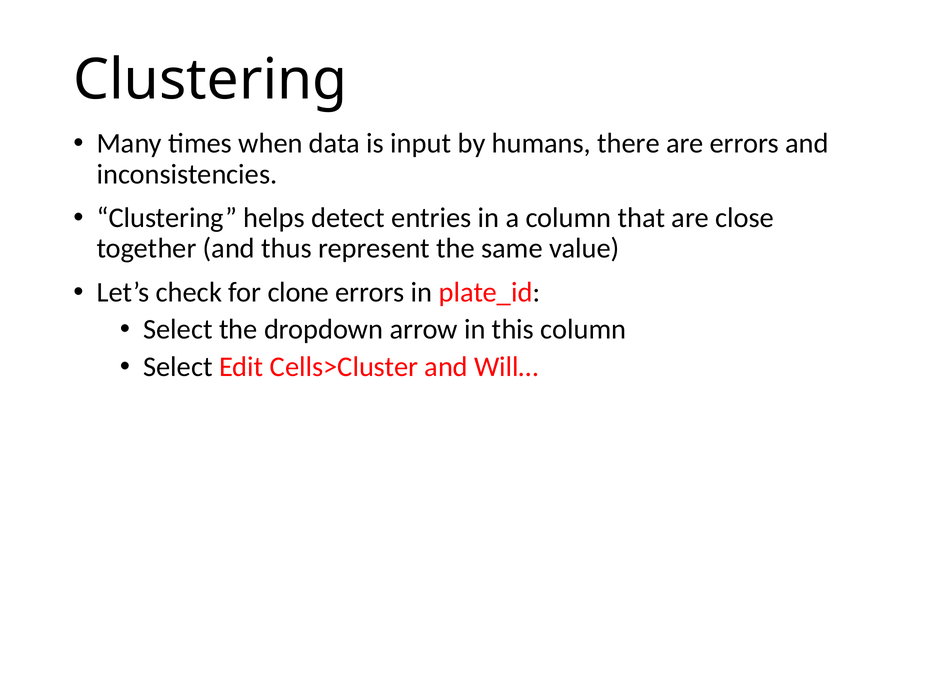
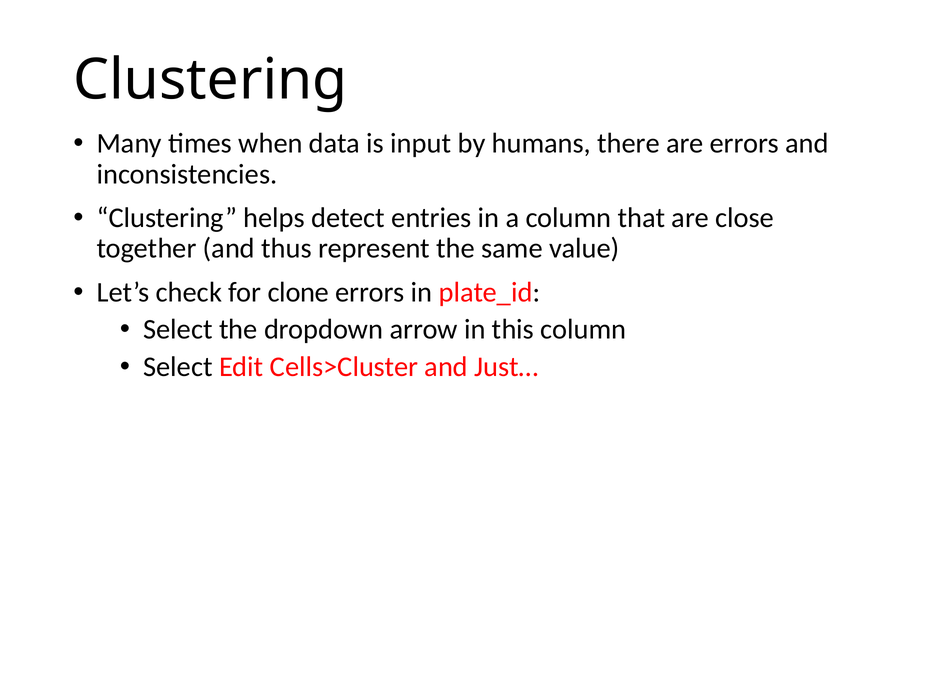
Will…: Will… -> Just…
